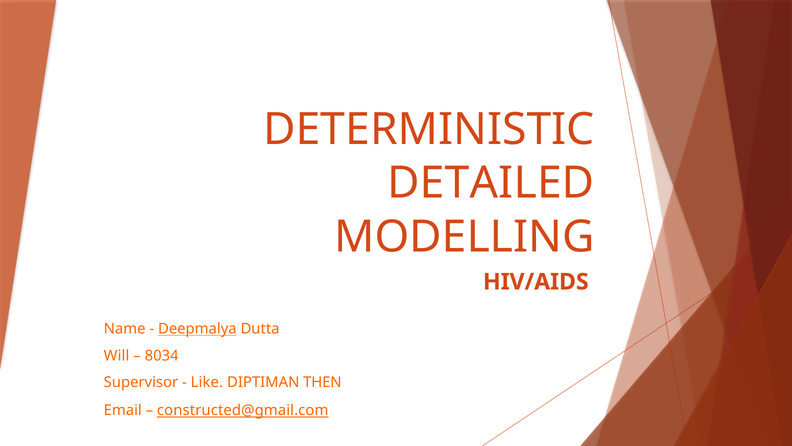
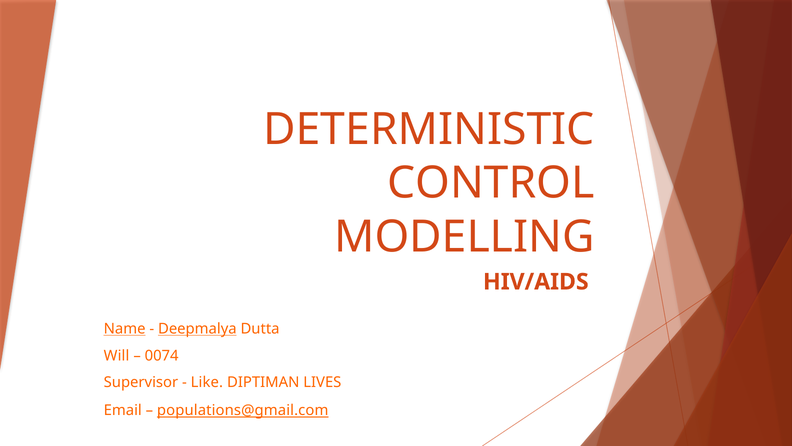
DETAILED: DETAILED -> CONTROL
Name underline: none -> present
8034: 8034 -> 0074
THEN: THEN -> LIVES
constructed@gmail.com: constructed@gmail.com -> populations@gmail.com
